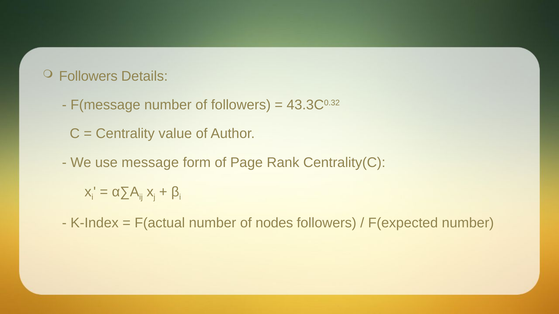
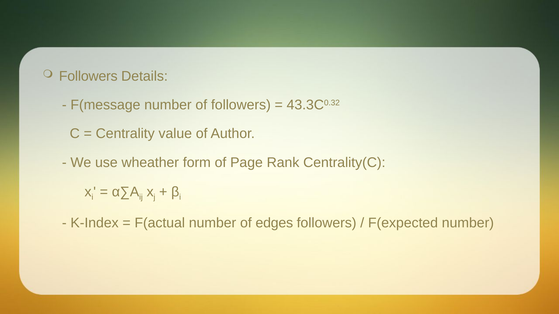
message: message -> wheather
nodes: nodes -> edges
